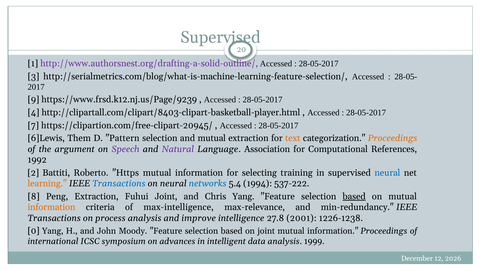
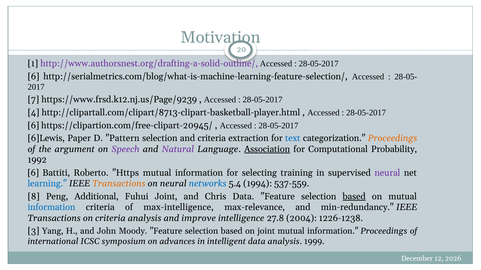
Supervised at (220, 38): Supervised -> Motivation
3 at (33, 77): 3 -> 6
9: 9 -> 7
http://clipartall.com/clipart/8403-clipart-basketball-player.html: http://clipartall.com/clipart/8403-clipart-basketball-player.html -> http://clipartall.com/clipart/8713-clipart-basketball-player.html
7 at (33, 126): 7 -> 6
Them: Them -> Paper
and mutual: mutual -> criteria
text colour: orange -> blue
Association underline: none -> present
References: References -> Probability
2 at (33, 173): 2 -> 6
neural at (387, 173) colour: blue -> purple
learning colour: orange -> blue
Transactions at (119, 184) colour: blue -> orange
537-222: 537-222 -> 537-559
Peng Extraction: Extraction -> Additional
Chris Yang: Yang -> Data
information at (51, 208) colour: orange -> blue
on process: process -> criteria
2001: 2001 -> 2004
0: 0 -> 3
